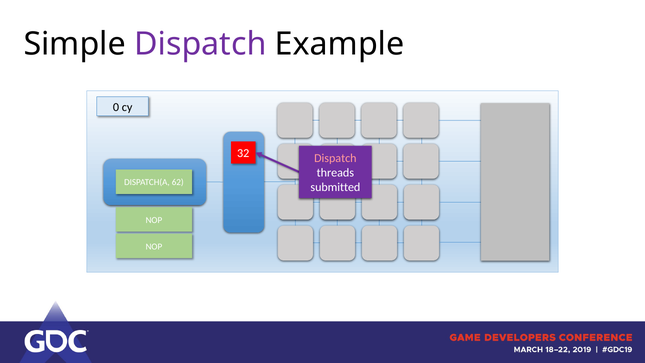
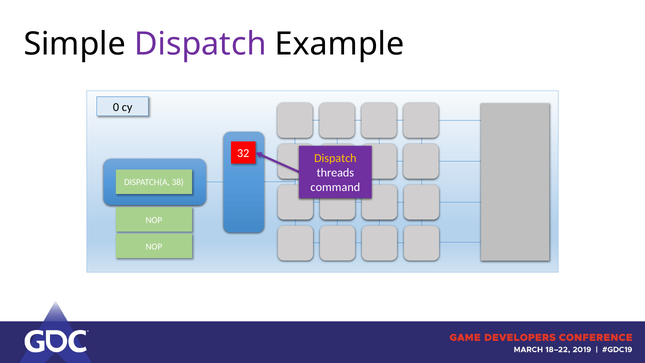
Dispatch at (335, 158) colour: pink -> yellow
62: 62 -> 38
submitted: submitted -> command
